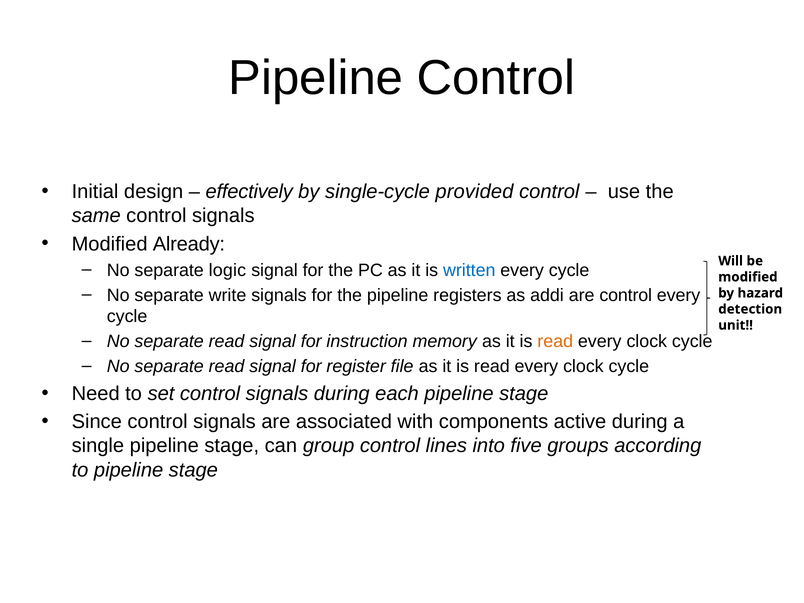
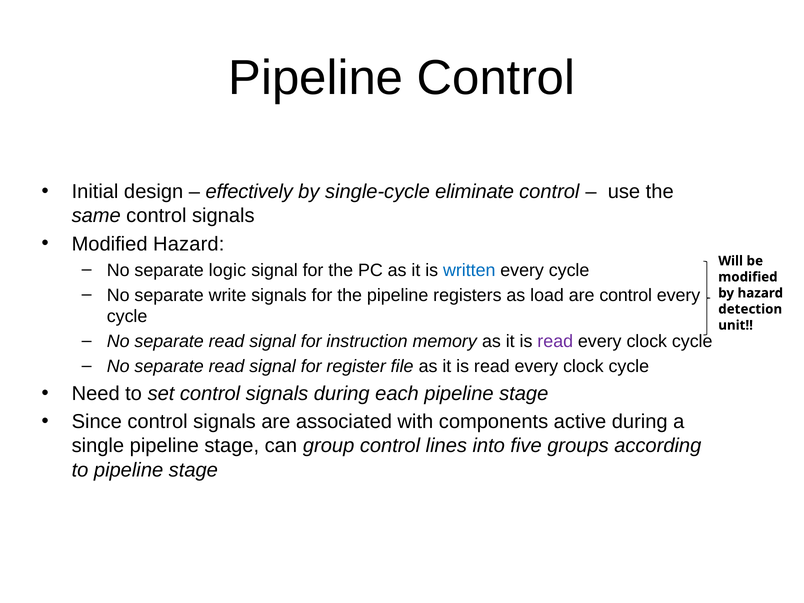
provided: provided -> eliminate
Modified Already: Already -> Hazard
addi: addi -> load
read at (555, 342) colour: orange -> purple
